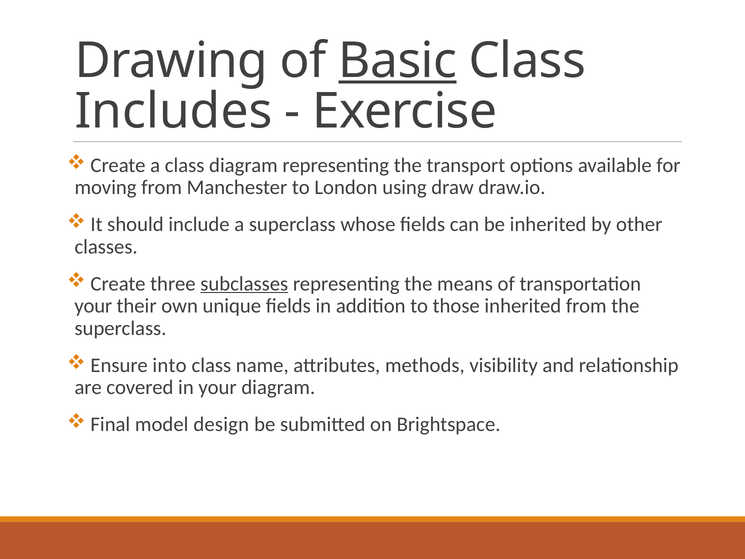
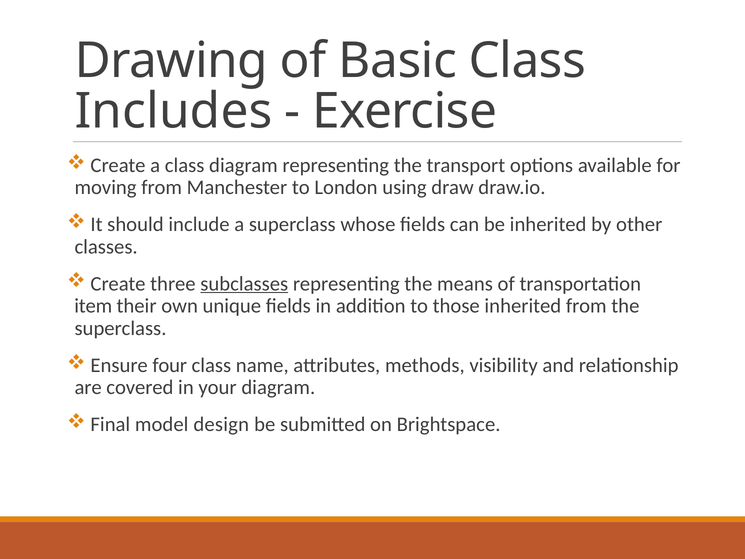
Basic underline: present -> none
your at (93, 306): your -> item
into: into -> four
